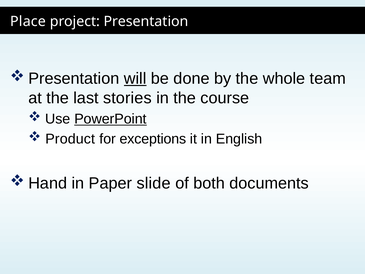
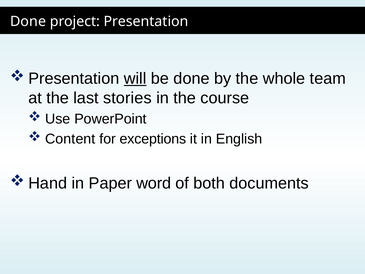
Place at (28, 21): Place -> Done
PowerPoint underline: present -> none
Product: Product -> Content
slide: slide -> word
